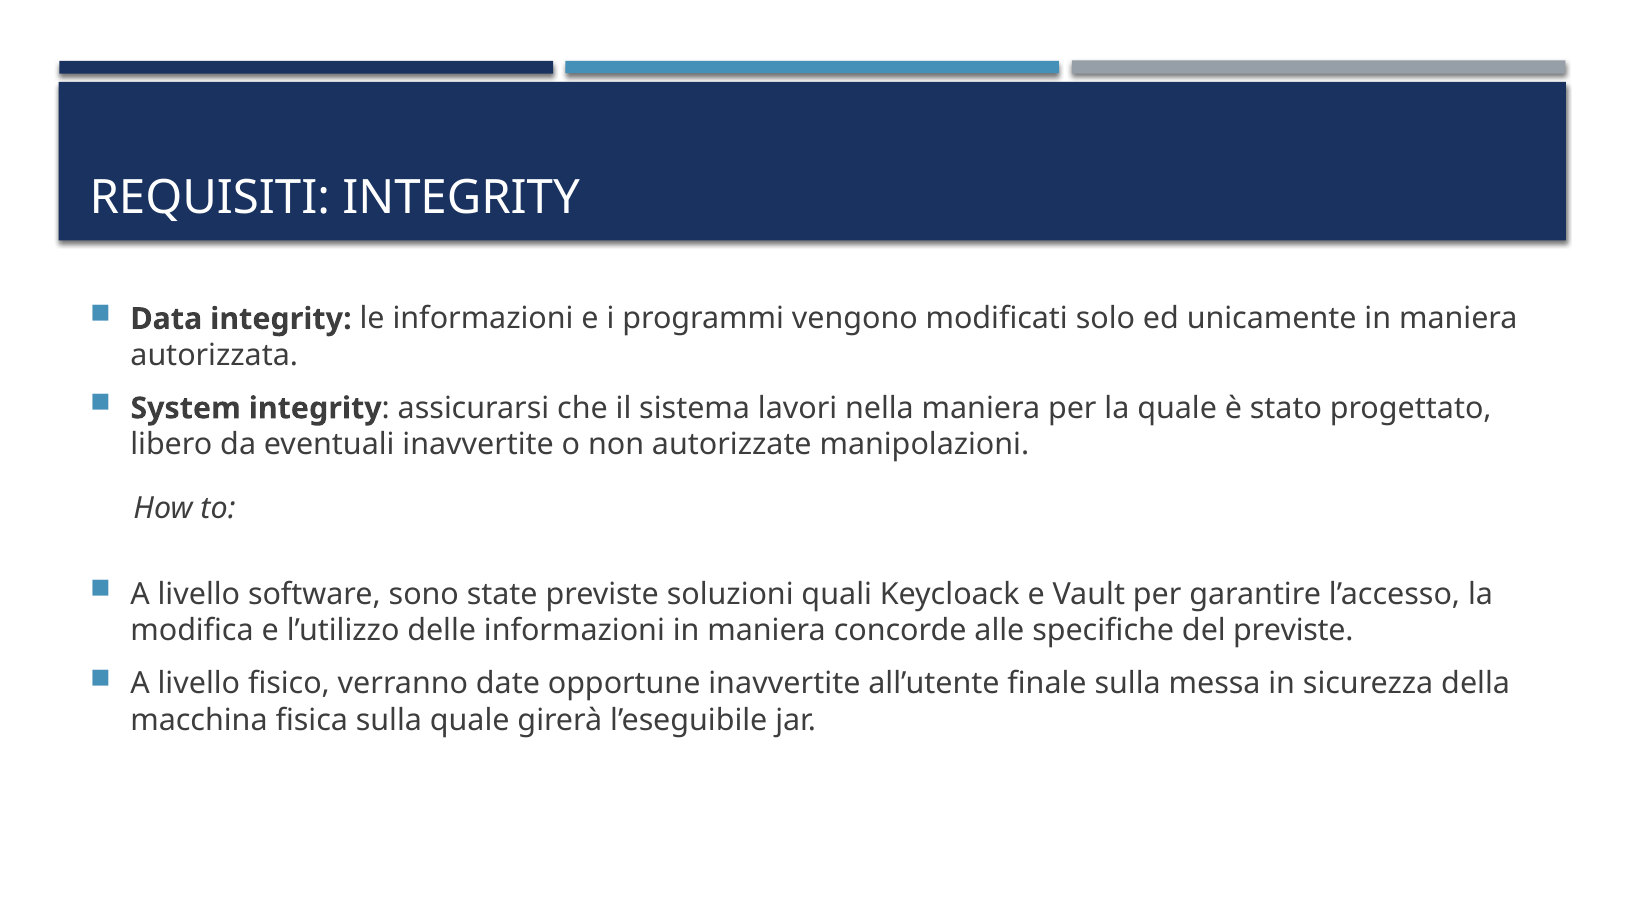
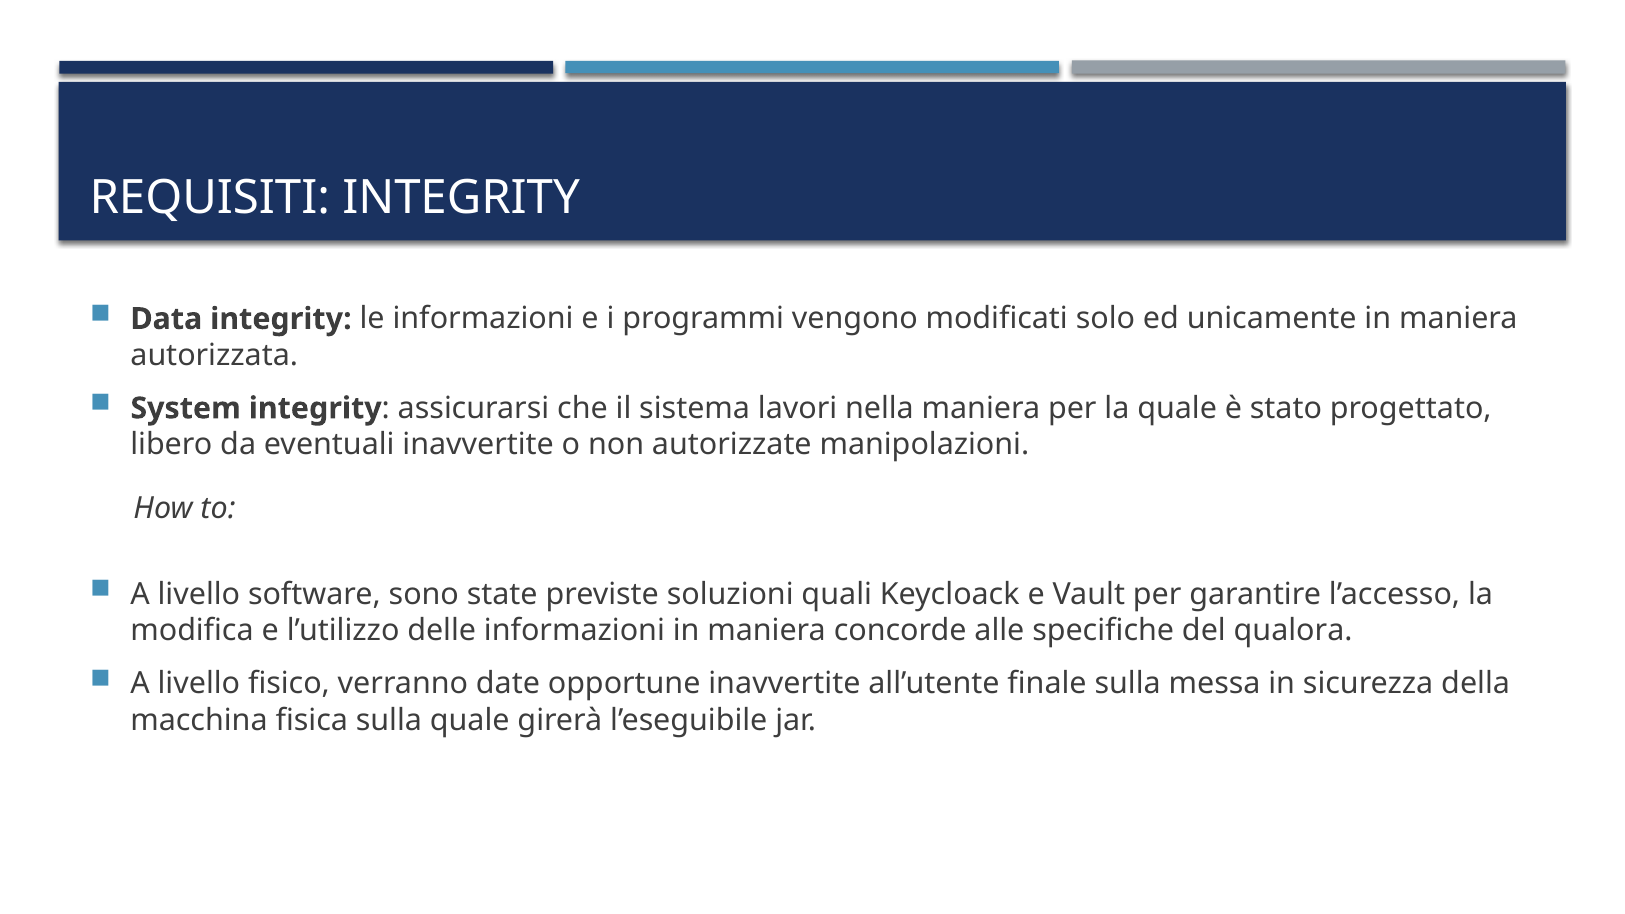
del previste: previste -> qualora
